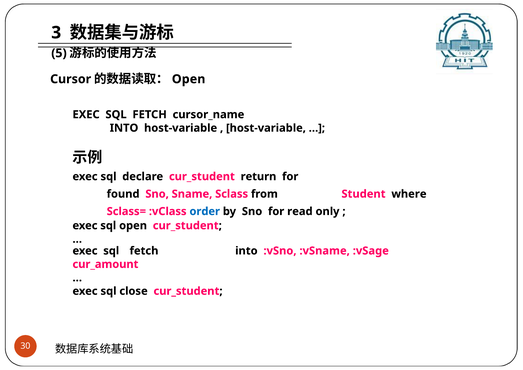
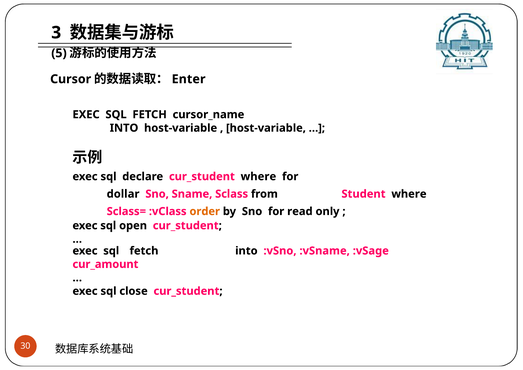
Open at (189, 79): Open -> Enter
cur_student return: return -> where
found: found -> dollar
order colour: blue -> orange
